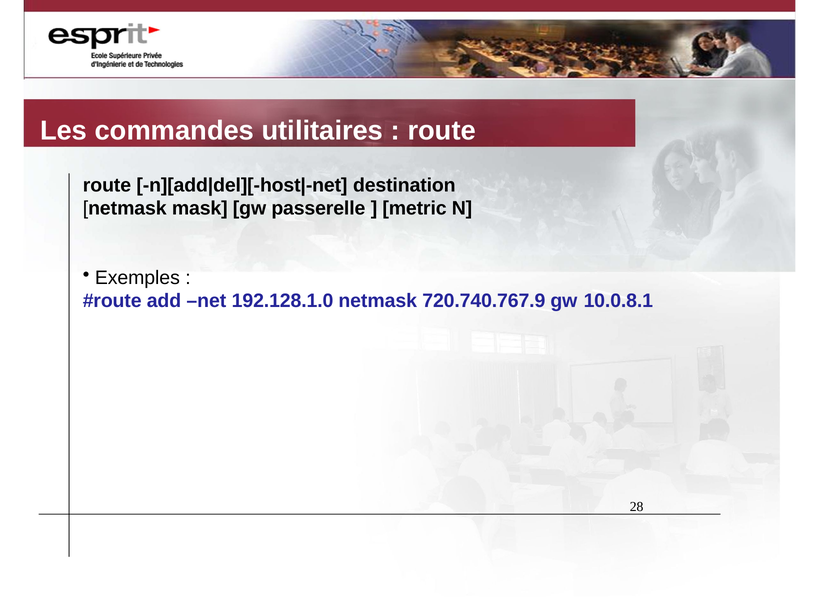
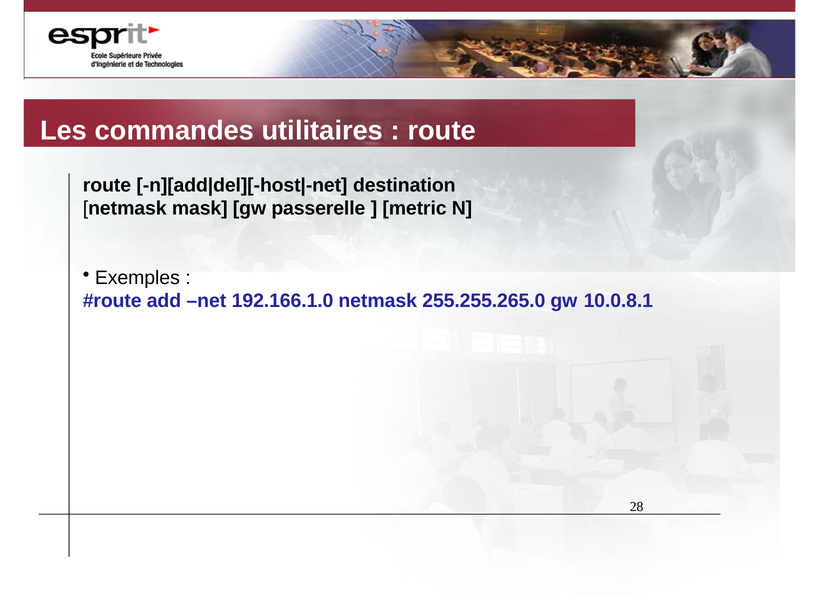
192.128.1.0: 192.128.1.0 -> 192.166.1.0
720.740.767.9: 720.740.767.9 -> 255.255.265.0
